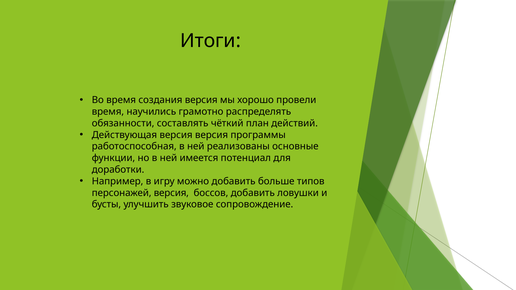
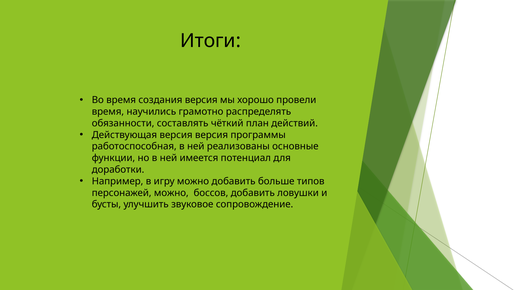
персонажей версия: версия -> можно
